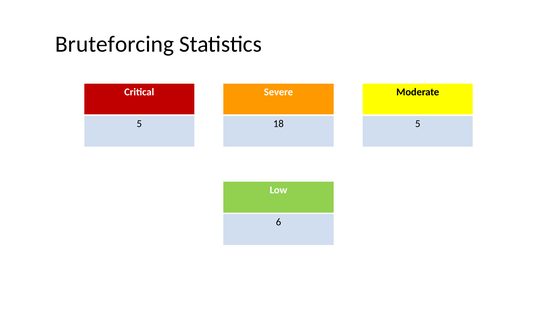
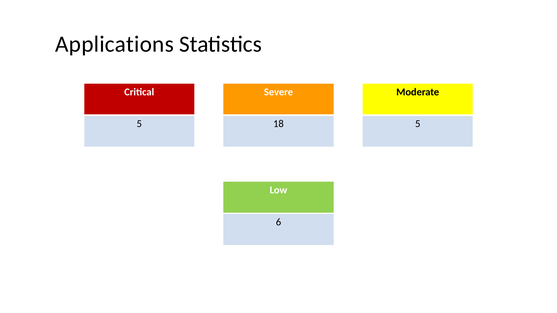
Bruteforcing: Bruteforcing -> Applications
